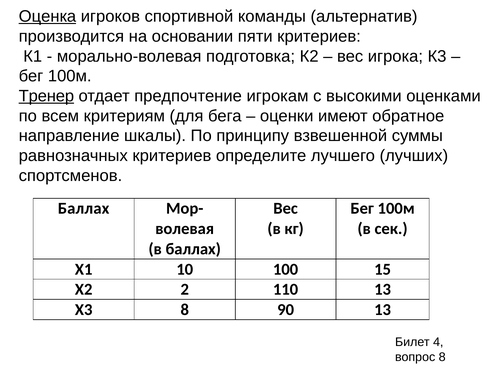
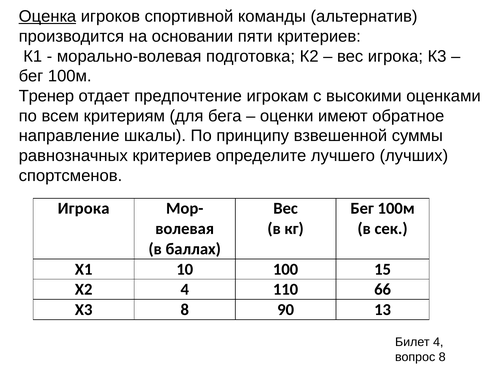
Тренер underline: present -> none
Баллах at (84, 209): Баллах -> Игрока
Х2 2: 2 -> 4
110 13: 13 -> 66
